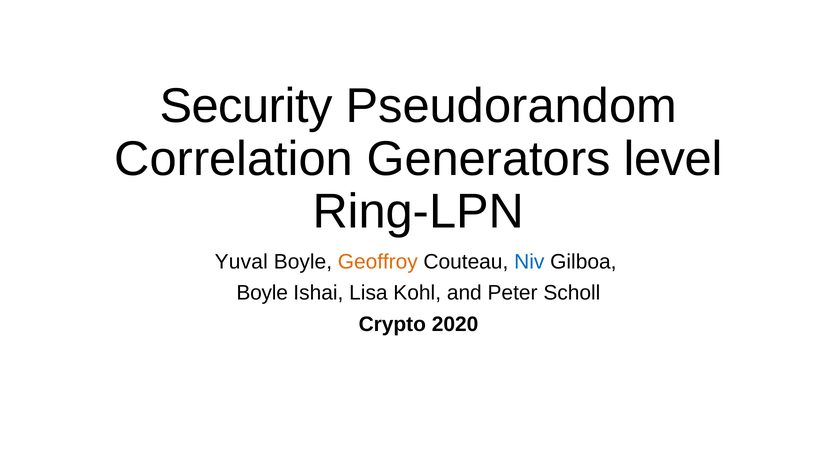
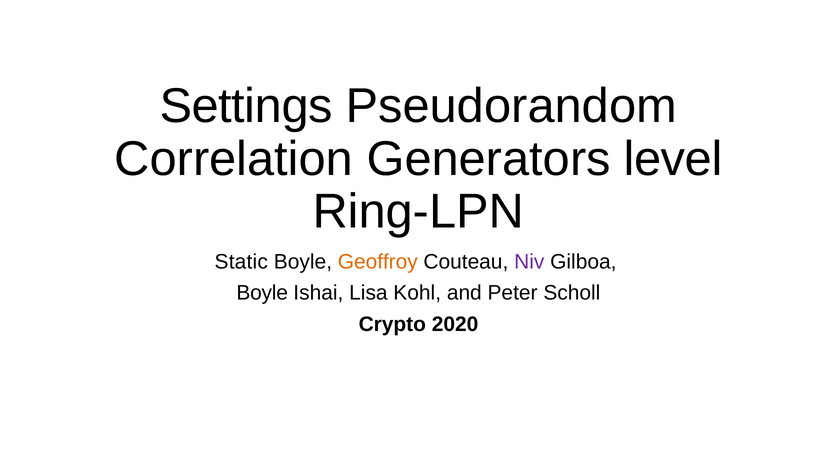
Security: Security -> Settings
Yuval: Yuval -> Static
Niv colour: blue -> purple
